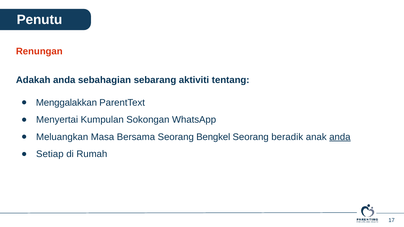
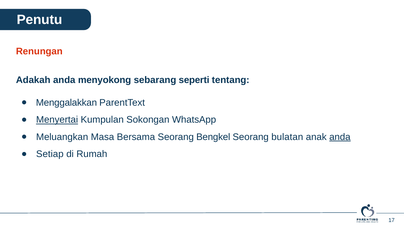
sebahagian: sebahagian -> menyokong
aktiviti: aktiviti -> seperti
Menyertai underline: none -> present
beradik: beradik -> bulatan
